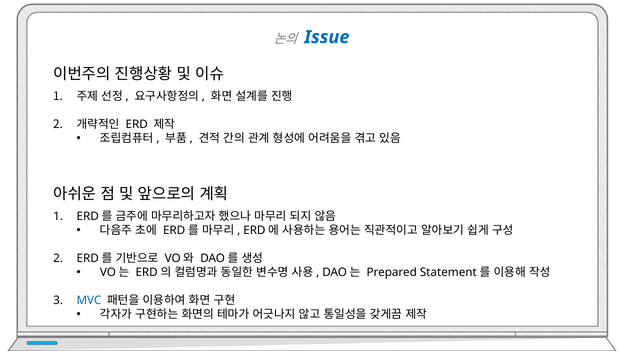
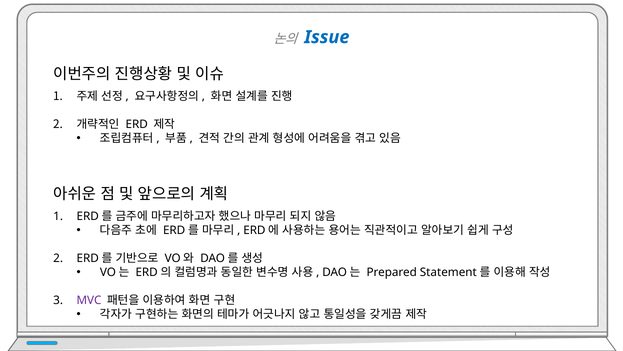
MVC colour: blue -> purple
